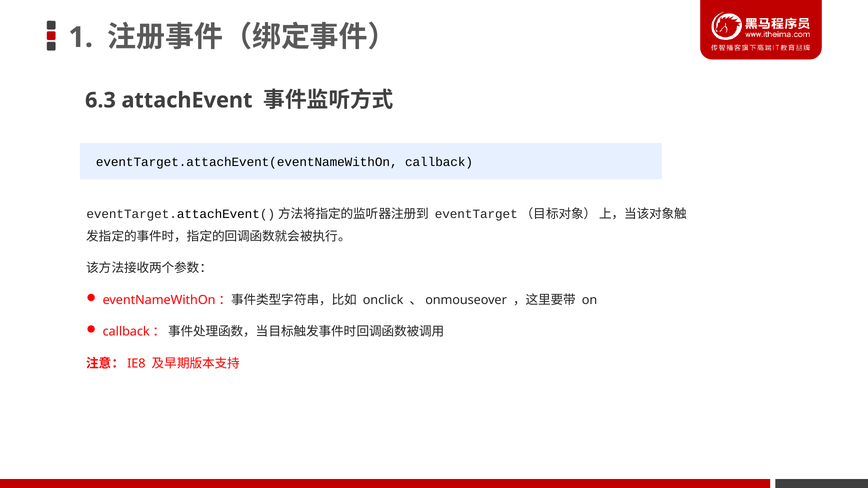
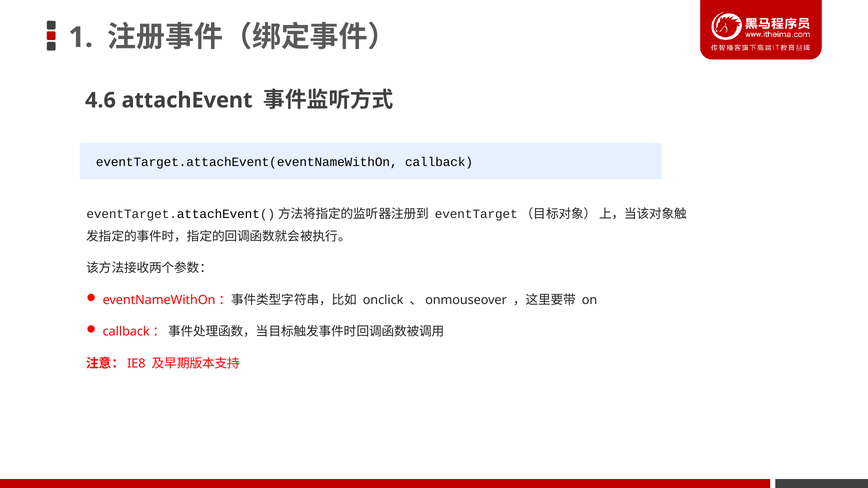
6.3: 6.3 -> 4.6
